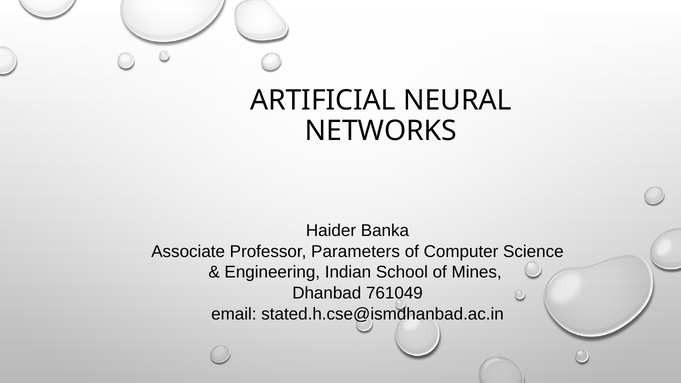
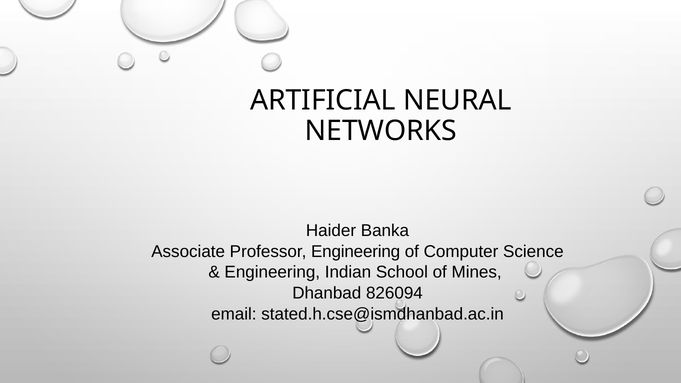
Professor Parameters: Parameters -> Engineering
761049: 761049 -> 826094
